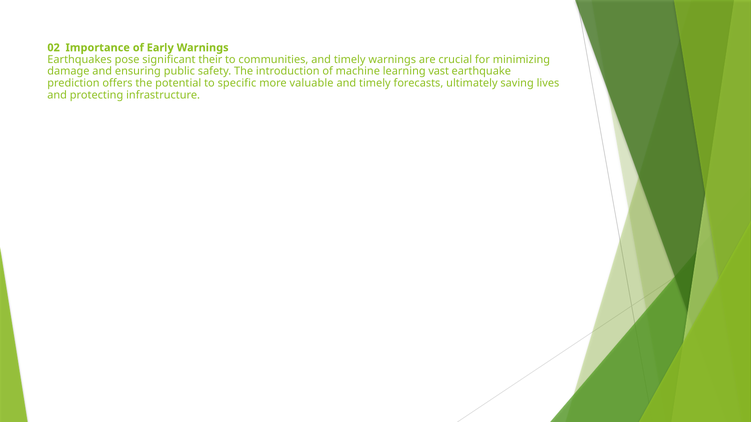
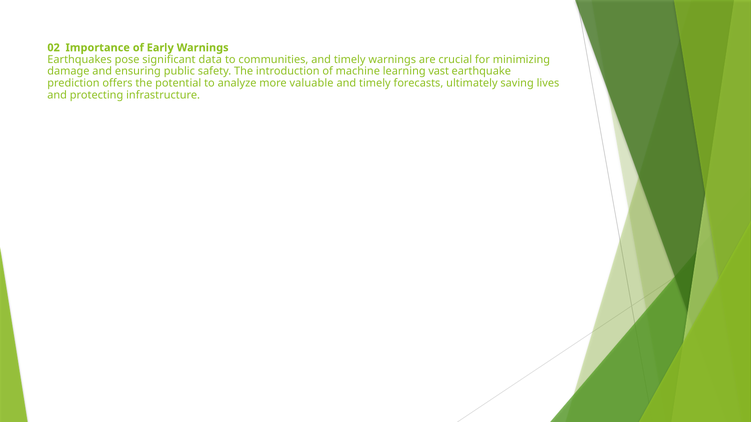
their: their -> data
specific: specific -> analyze
